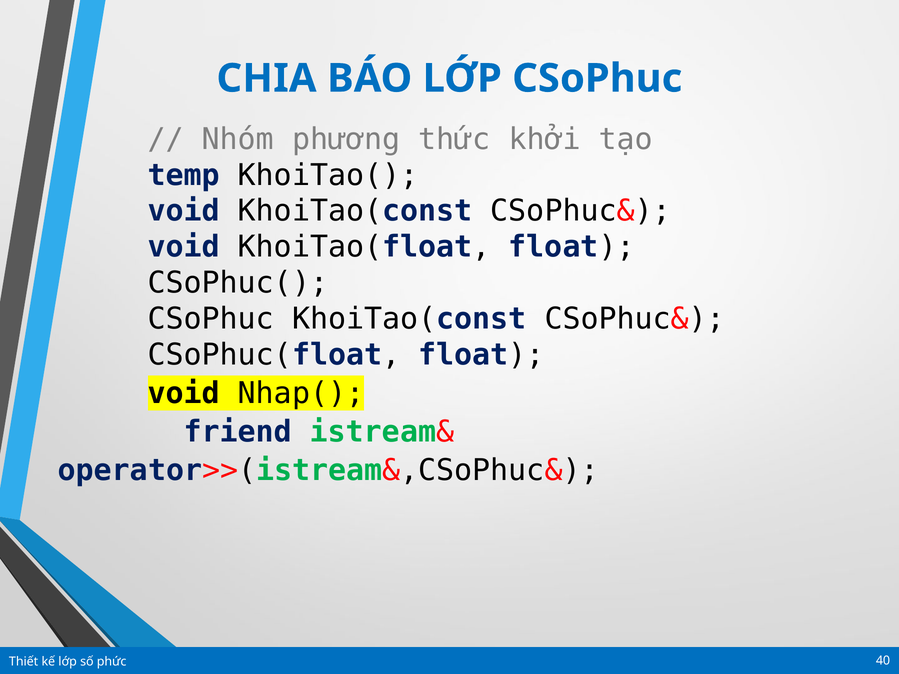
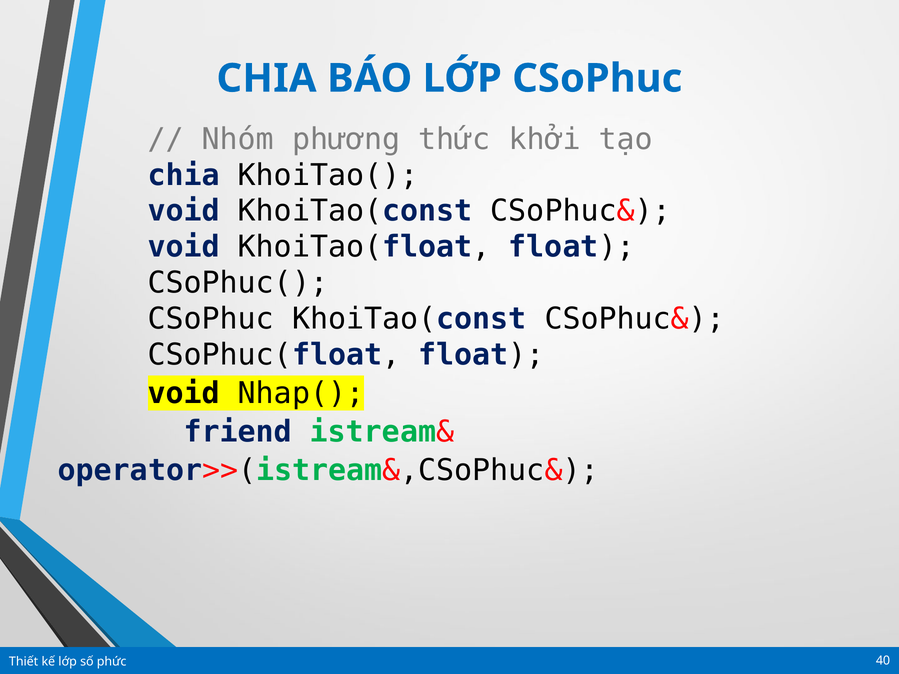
temp at (184, 175): temp -> chia
